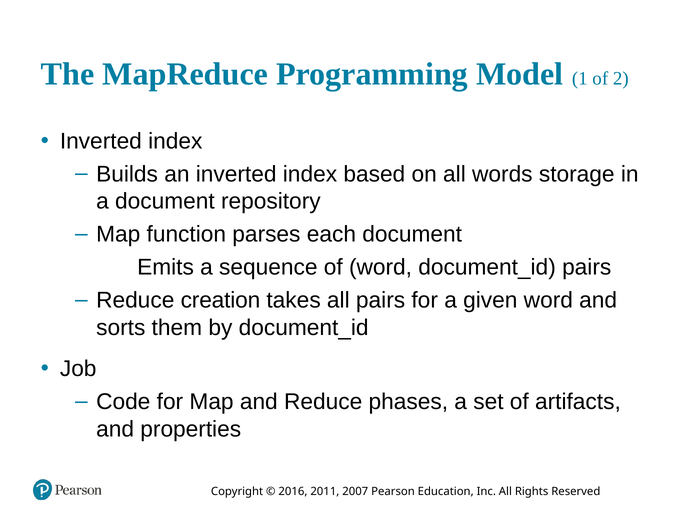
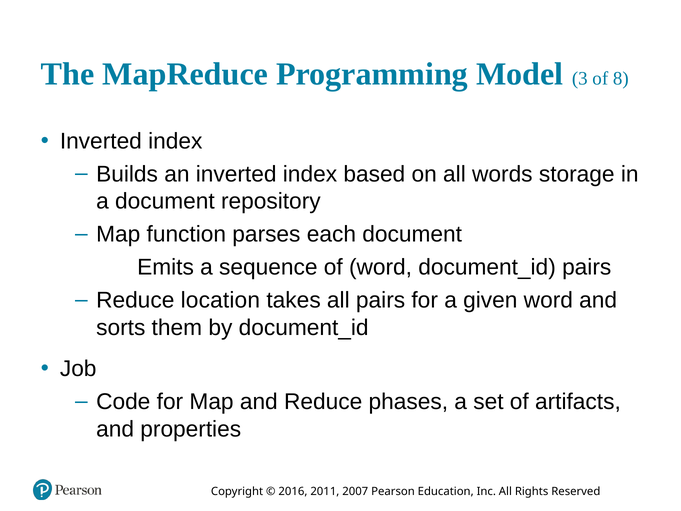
1: 1 -> 3
2: 2 -> 8
creation: creation -> location
